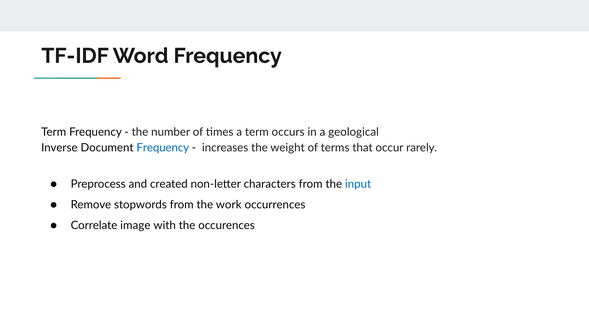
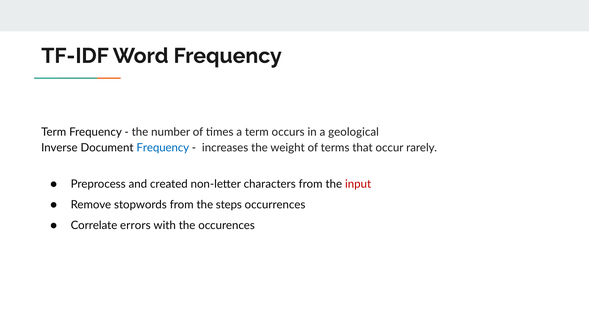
input colour: blue -> red
work: work -> steps
image: image -> errors
